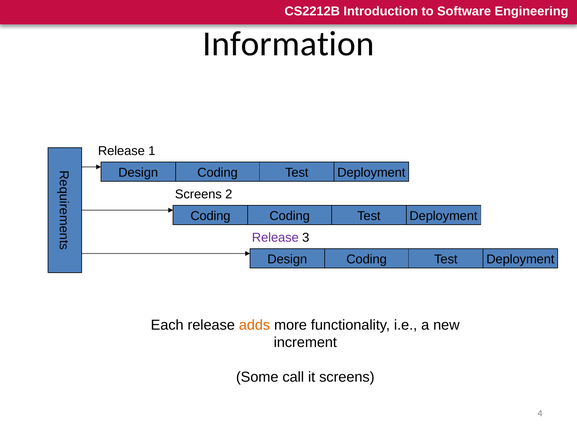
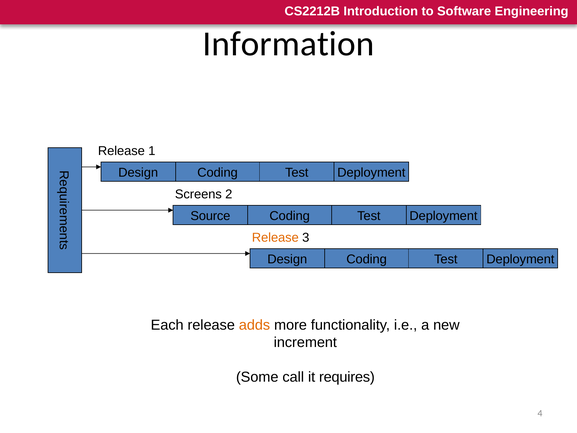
Coding at (210, 216): Coding -> Source
Release at (275, 237) colour: purple -> orange
it screens: screens -> requires
